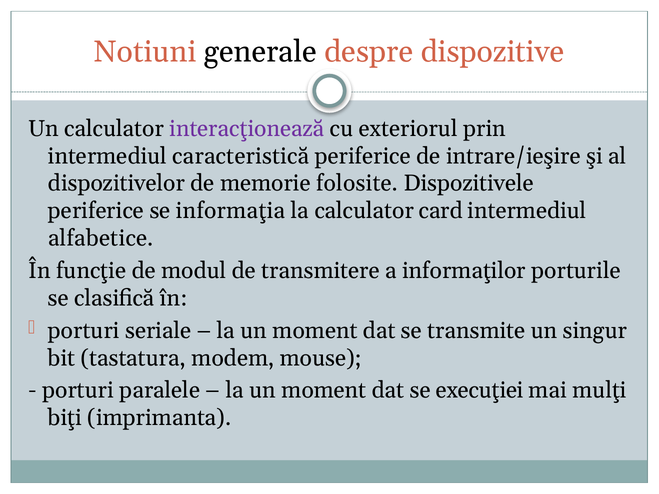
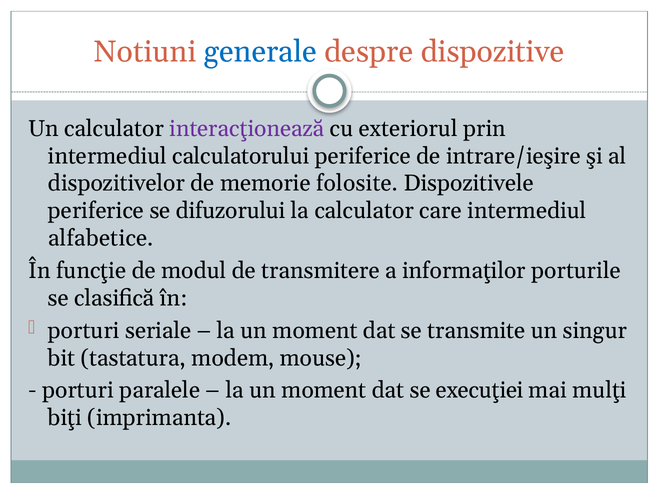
generale colour: black -> blue
caracteristică: caracteristică -> calculatorului
informaţia: informaţia -> difuzorului
card: card -> care
